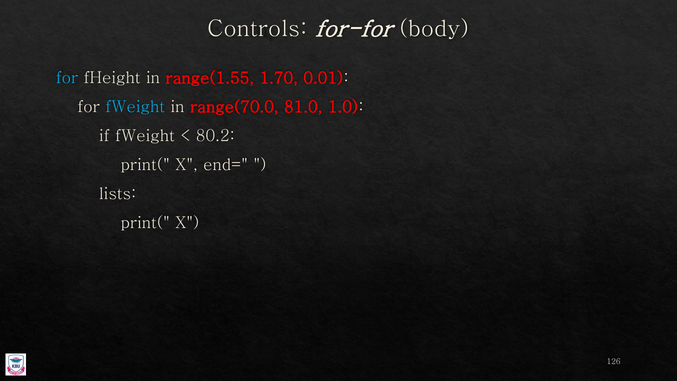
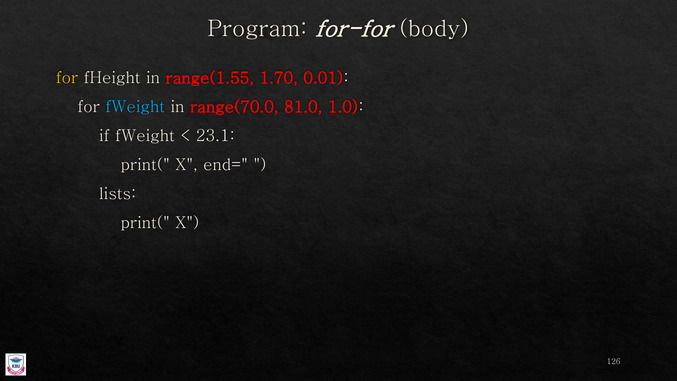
Controls: Controls -> Program
for at (67, 78) colour: light blue -> yellow
80.2: 80.2 -> 23.1
